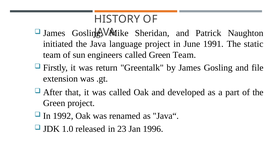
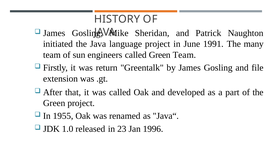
static: static -> many
1992: 1992 -> 1955
